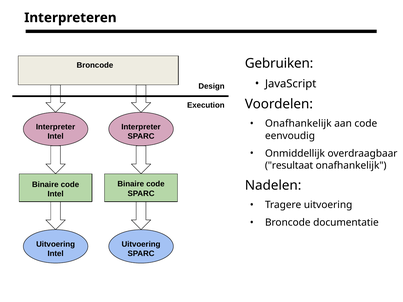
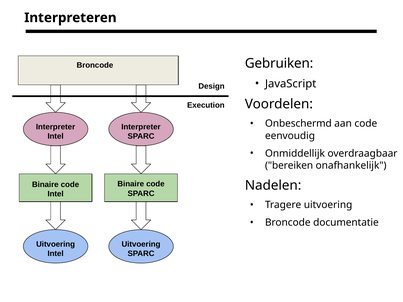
Onafhankelijk at (298, 124): Onafhankelijk -> Onbeschermd
resultaat: resultaat -> bereiken
